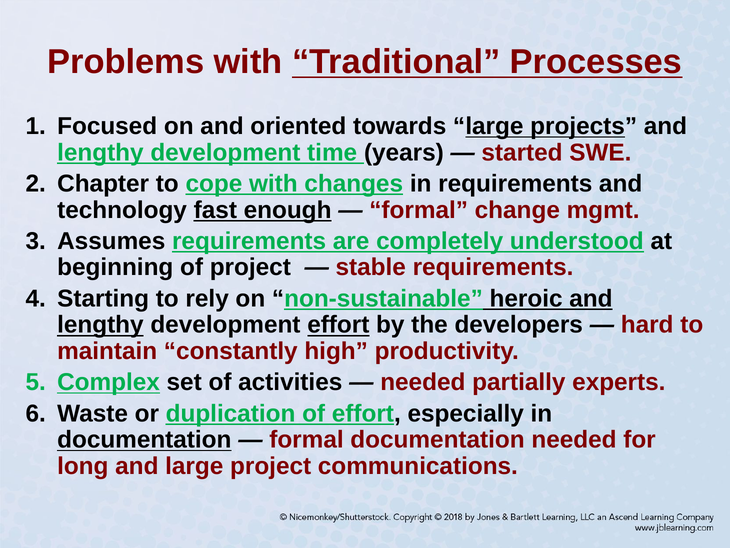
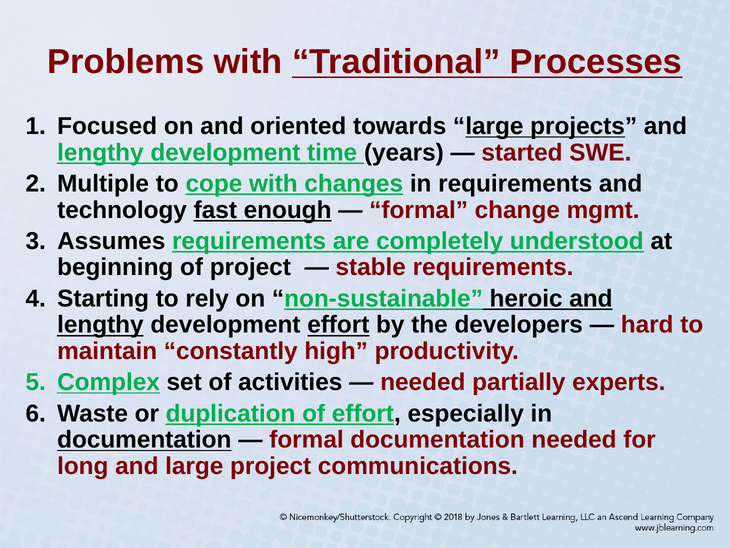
Chapter: Chapter -> Multiple
